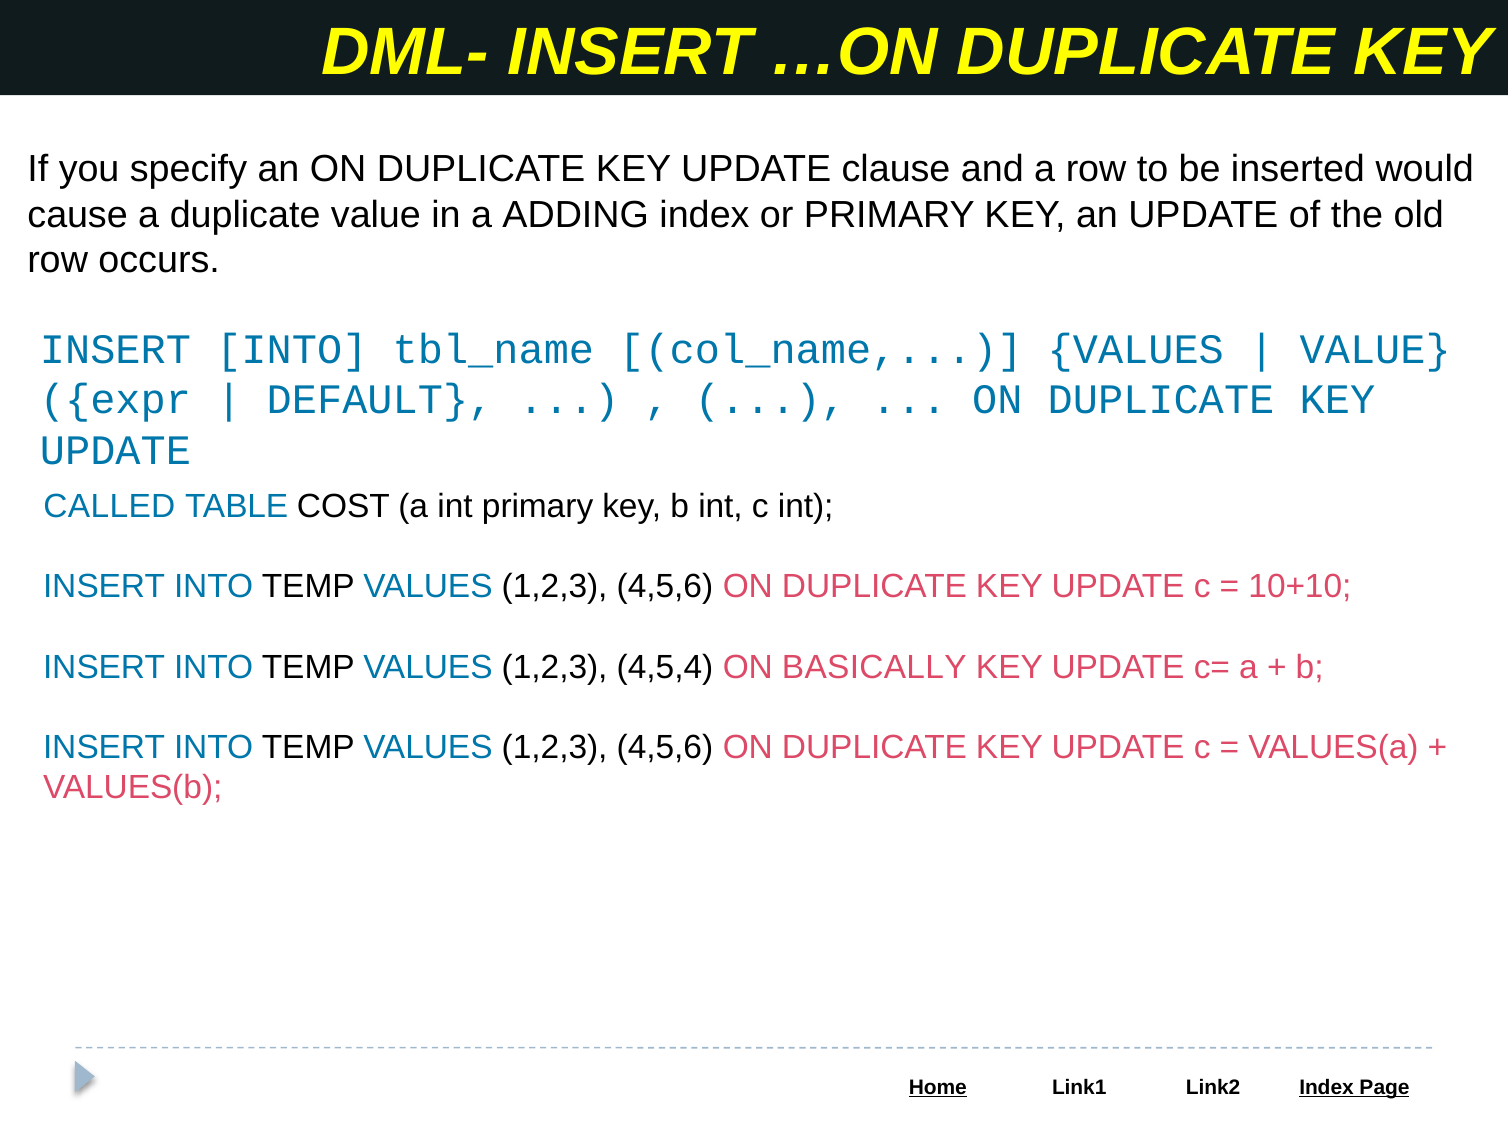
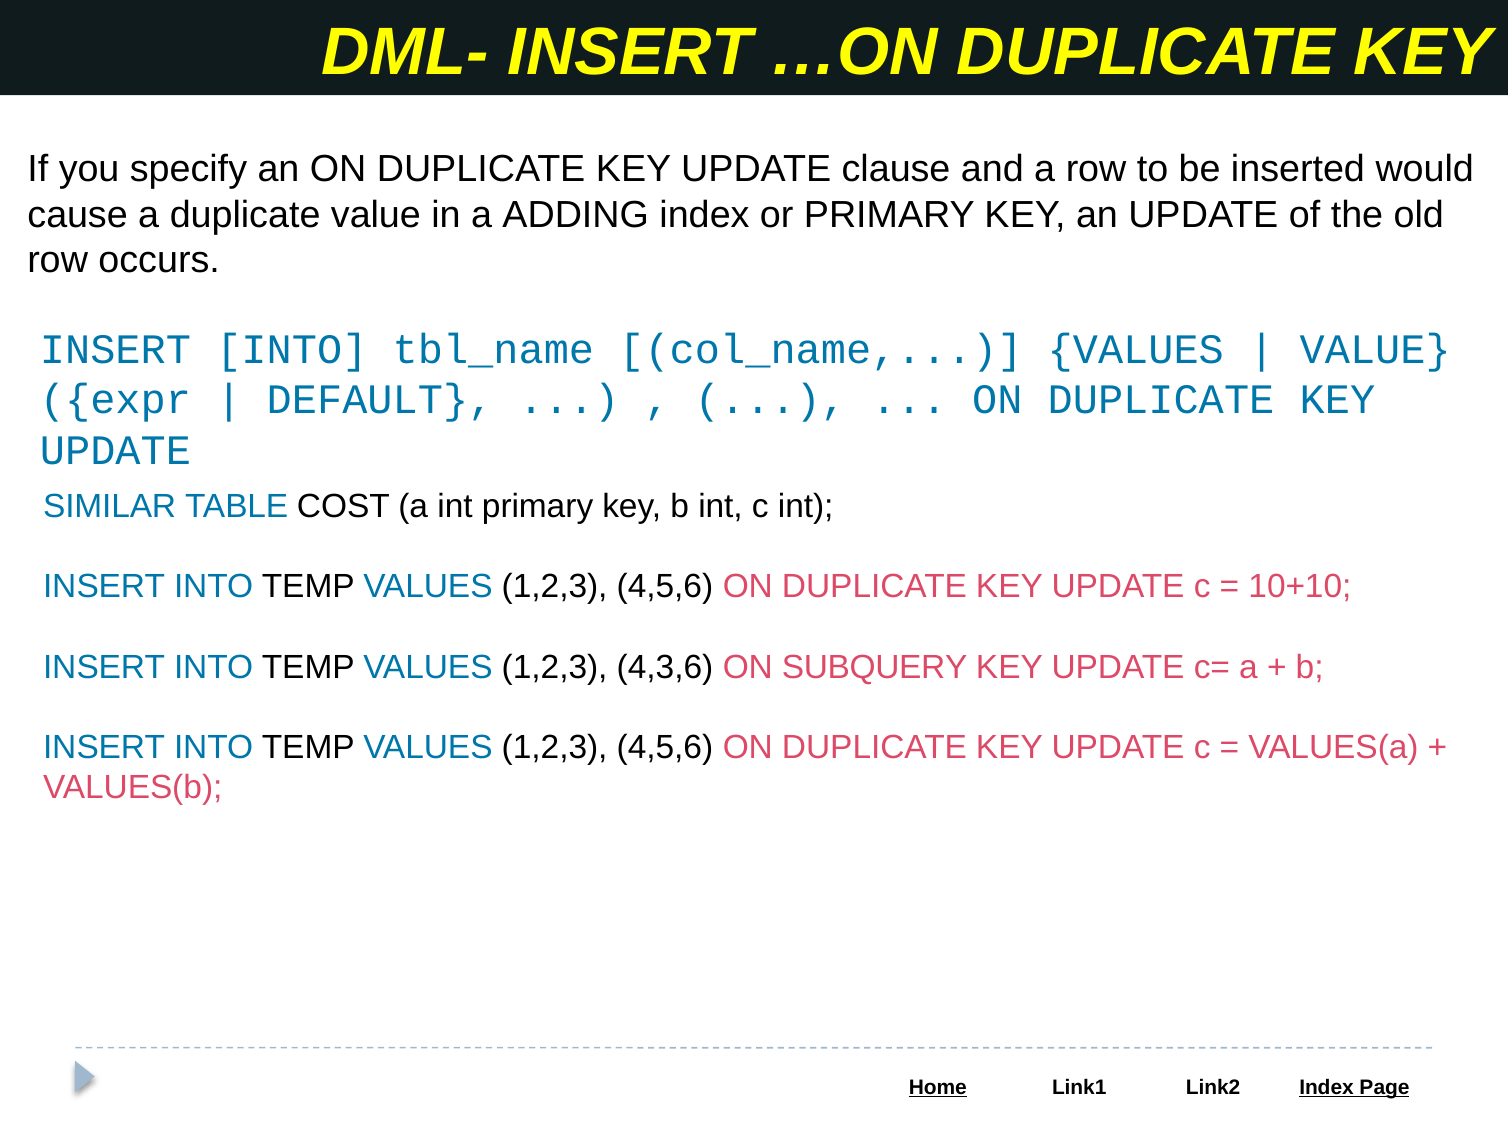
CALLED: CALLED -> SIMILAR
4,5,4: 4,5,4 -> 4,3,6
BASICALLY: BASICALLY -> SUBQUERY
